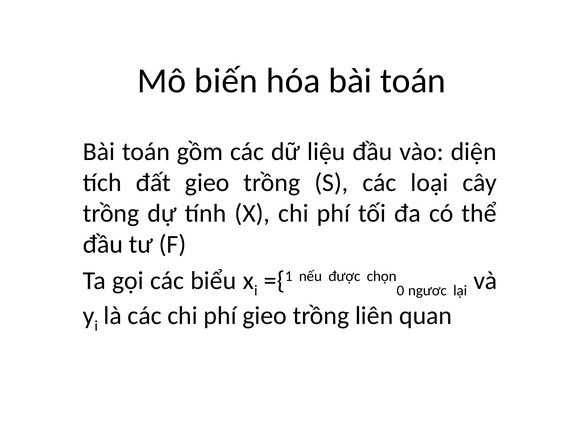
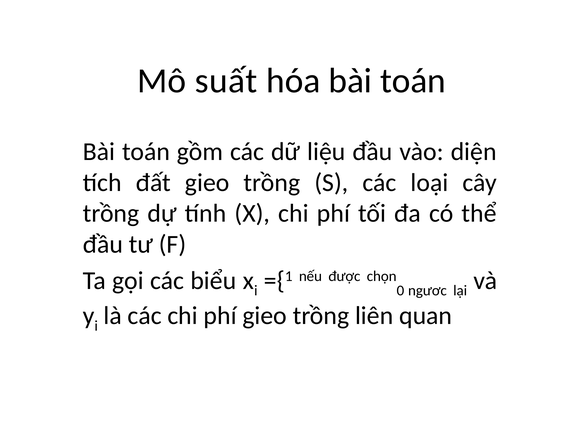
biến: biến -> suất
